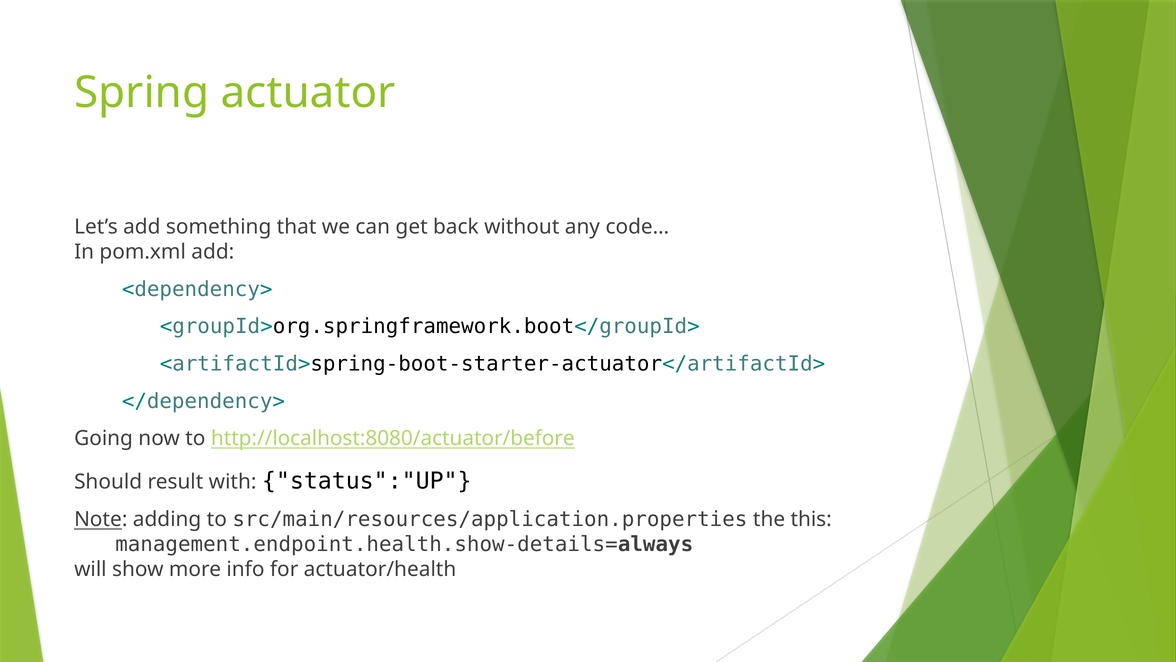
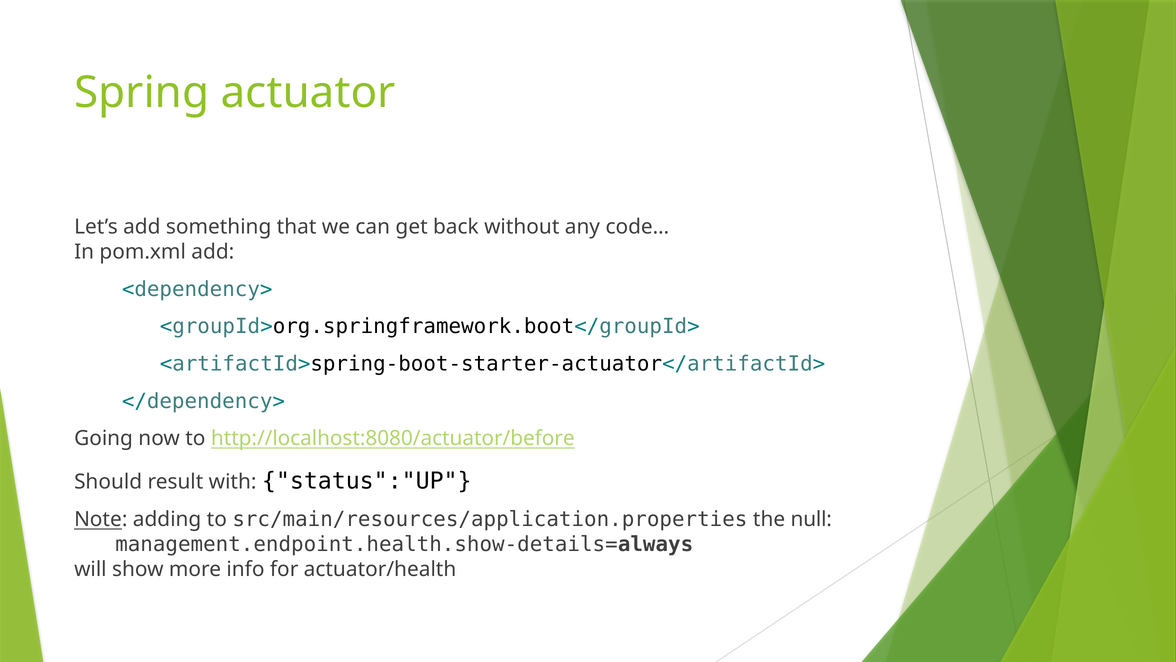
this: this -> null
